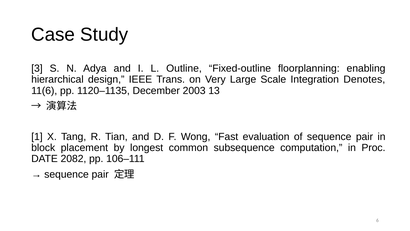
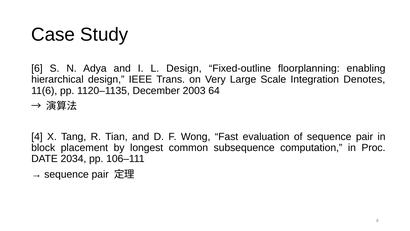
3 at (37, 68): 3 -> 6
L Outline: Outline -> Design
13: 13 -> 64
1: 1 -> 4
2082: 2082 -> 2034
